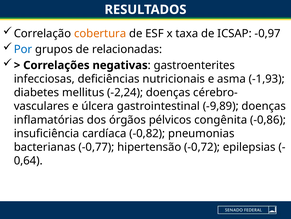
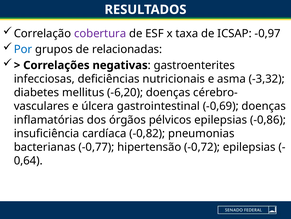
cobertura colour: orange -> purple
-1,93: -1,93 -> -3,32
-2,24: -2,24 -> -6,20
-9,89: -9,89 -> -0,69
pélvicos congênita: congênita -> epilepsias
